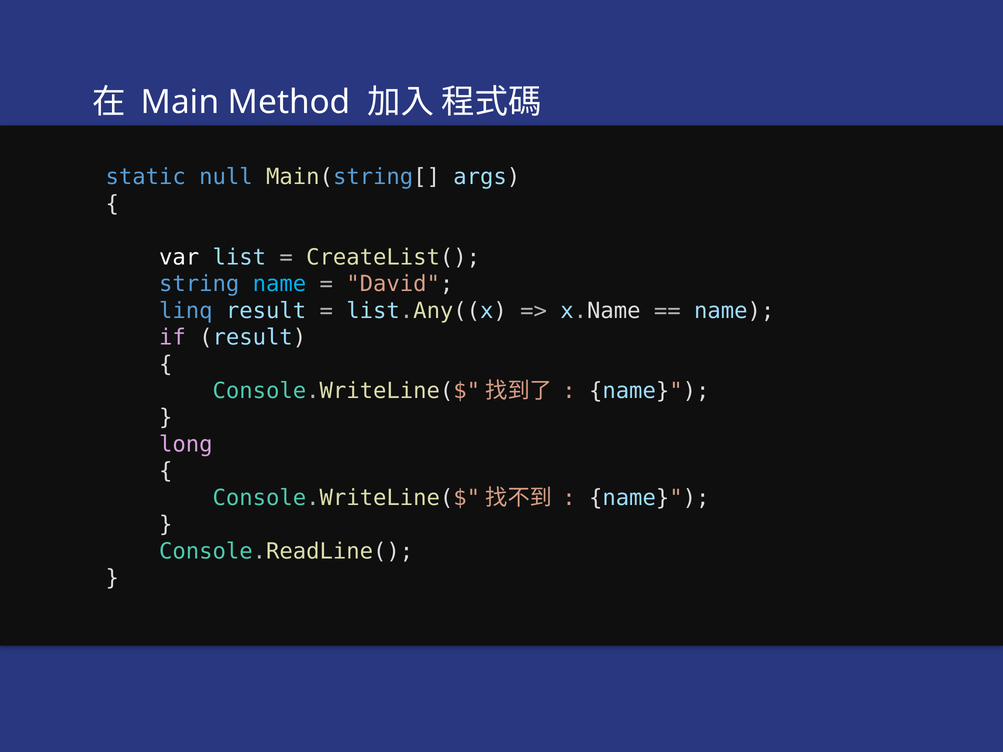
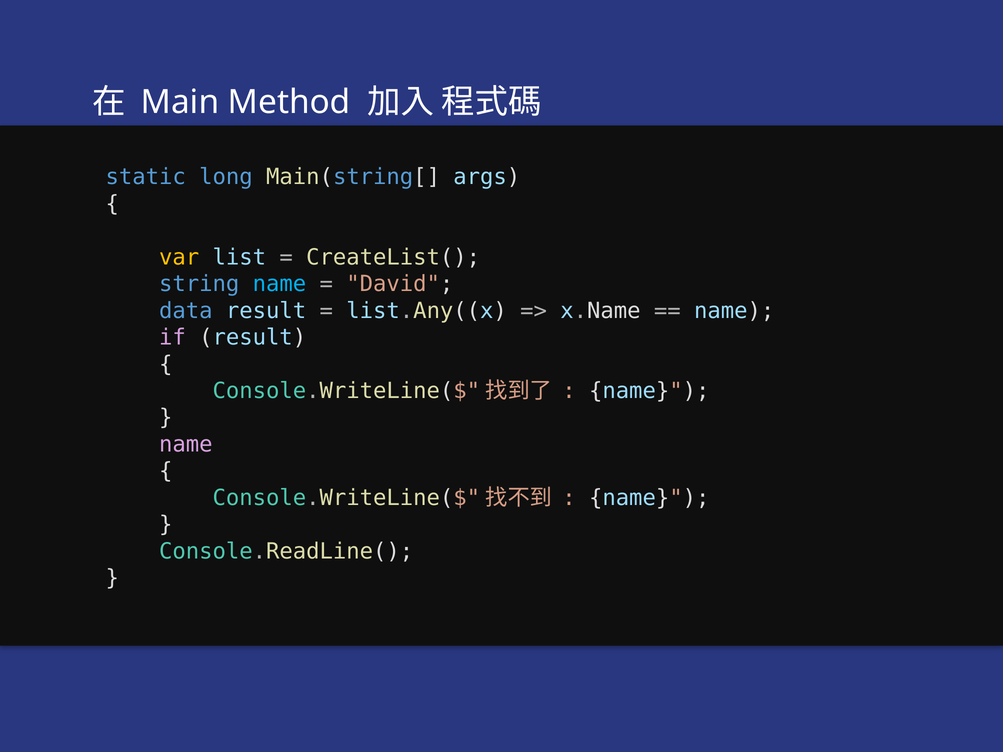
null: null -> long
var colour: white -> yellow
linq: linq -> data
long at (186, 444): long -> name
